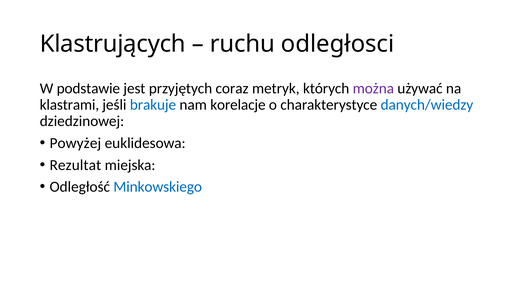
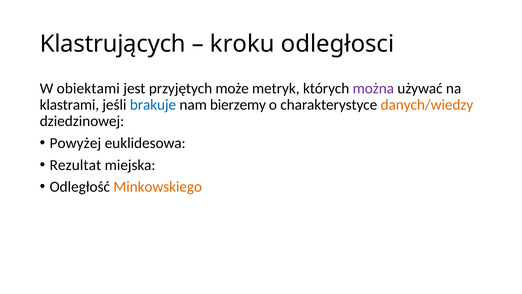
ruchu: ruchu -> kroku
podstawie: podstawie -> obiektami
coraz: coraz -> może
korelacje: korelacje -> bierzemy
danych/wiedzy colour: blue -> orange
Minkowskiego colour: blue -> orange
